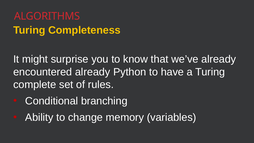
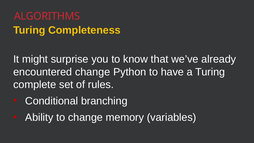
encountered already: already -> change
